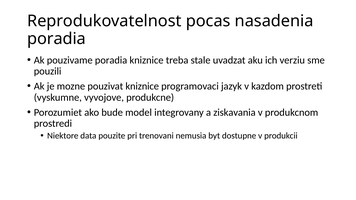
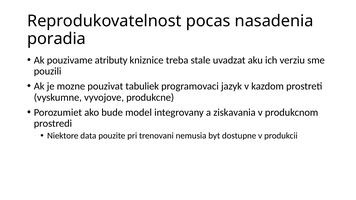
pouzivame poradia: poradia -> atributy
pouzivat kniznice: kniznice -> tabuliek
